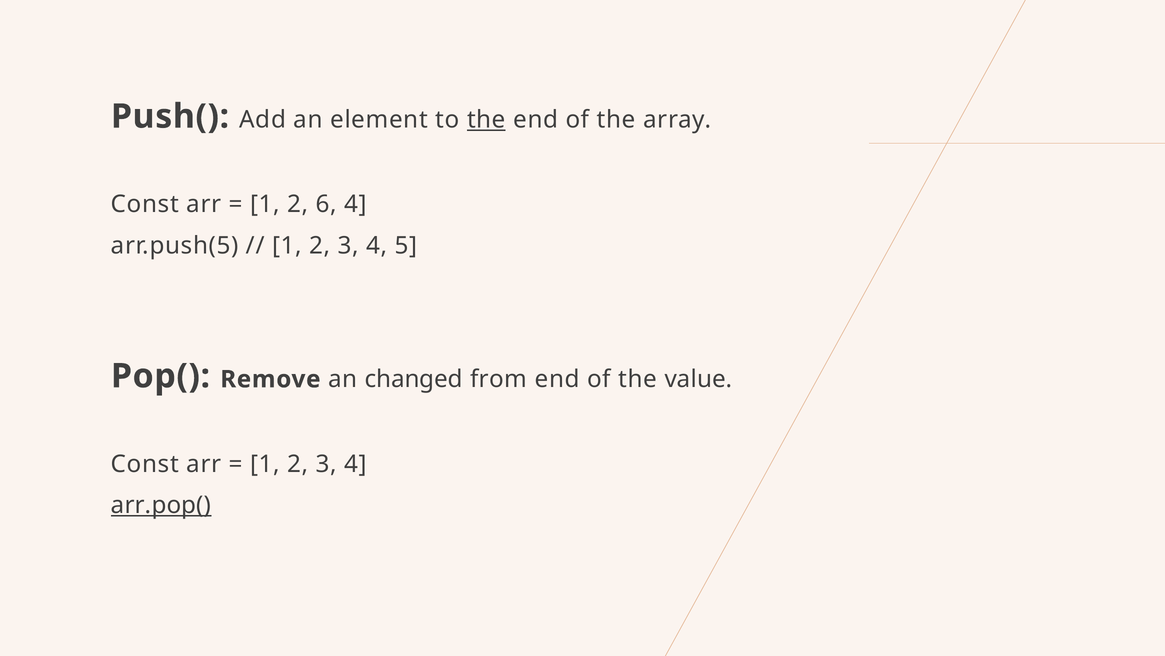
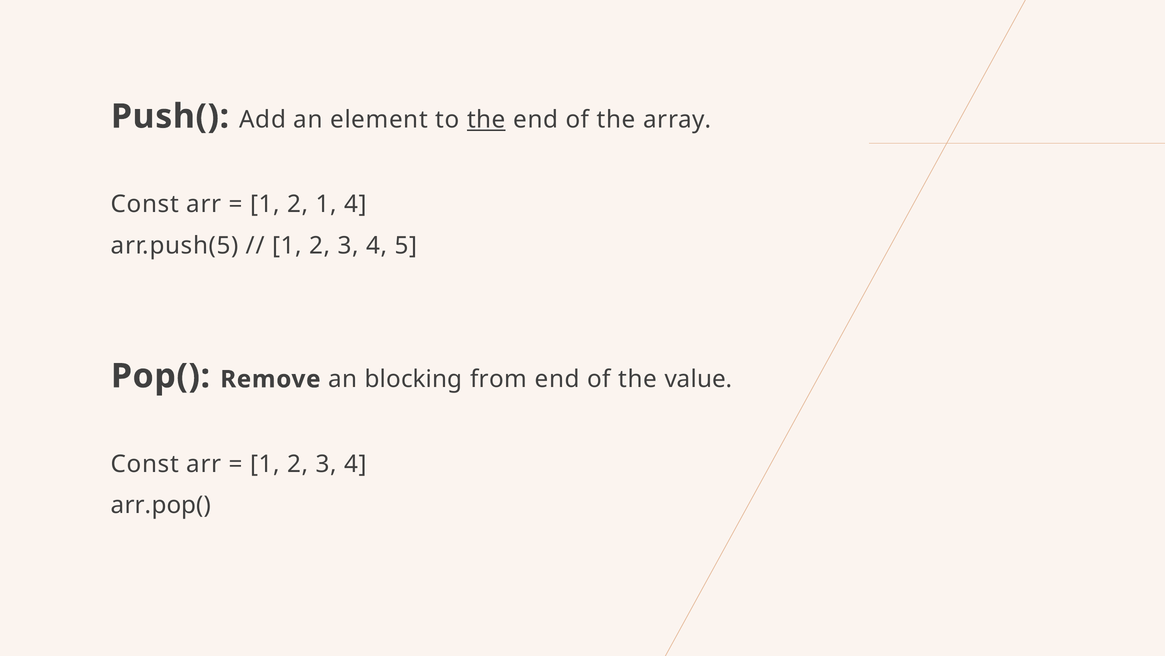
2 6: 6 -> 1
changed: changed -> blocking
arr.pop( underline: present -> none
